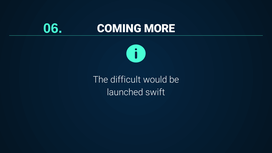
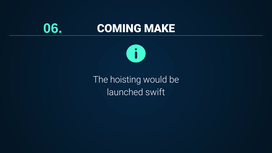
MORE: MORE -> MAKE
difficult: difficult -> hoisting
